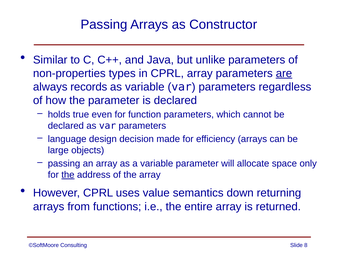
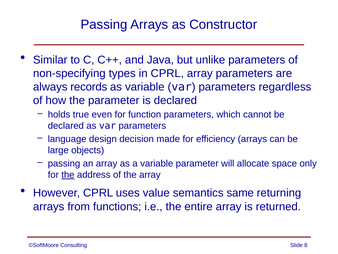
non-properties: non-properties -> non-specifying
are underline: present -> none
down: down -> same
